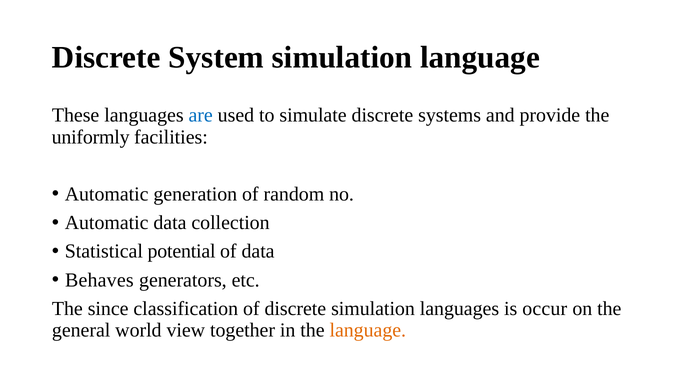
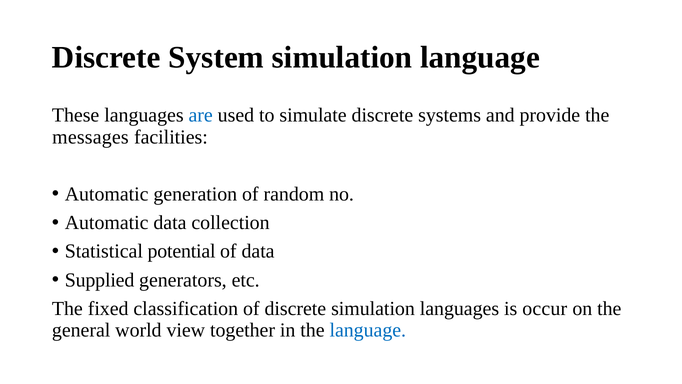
uniformly: uniformly -> messages
Behaves: Behaves -> Supplied
since: since -> fixed
language at (368, 330) colour: orange -> blue
